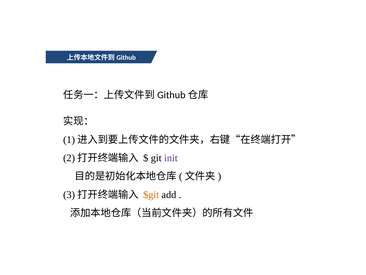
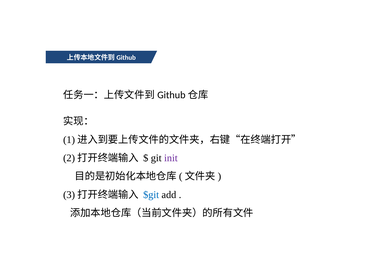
$git colour: orange -> blue
